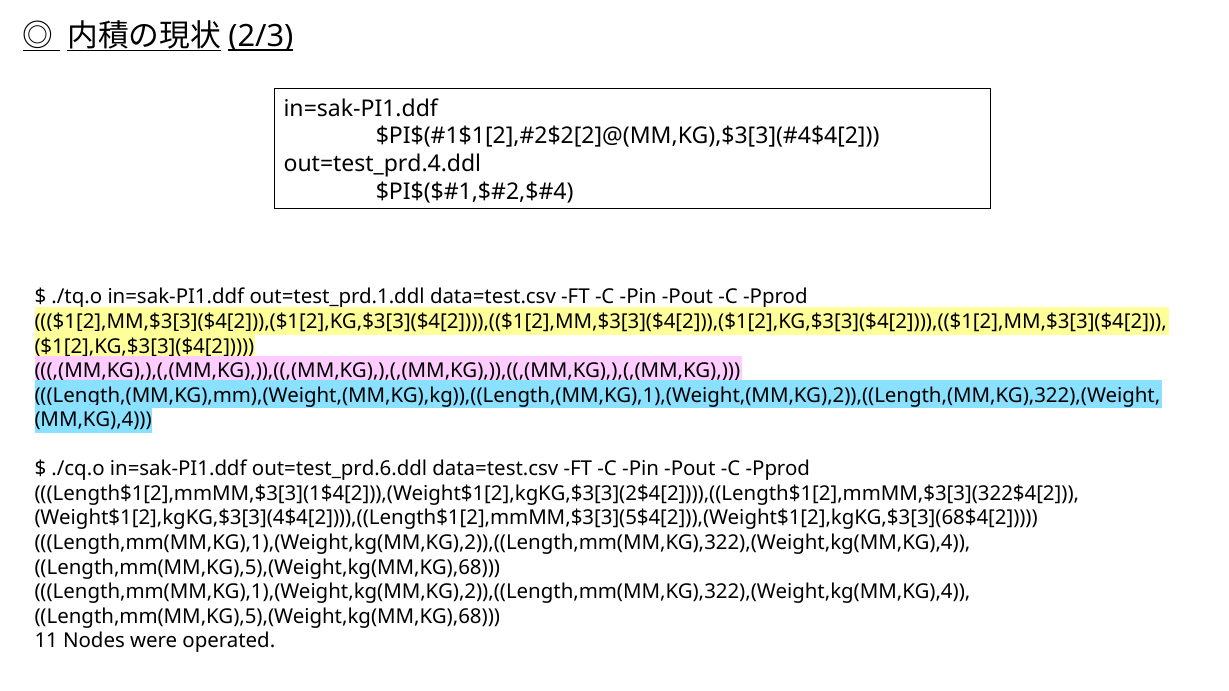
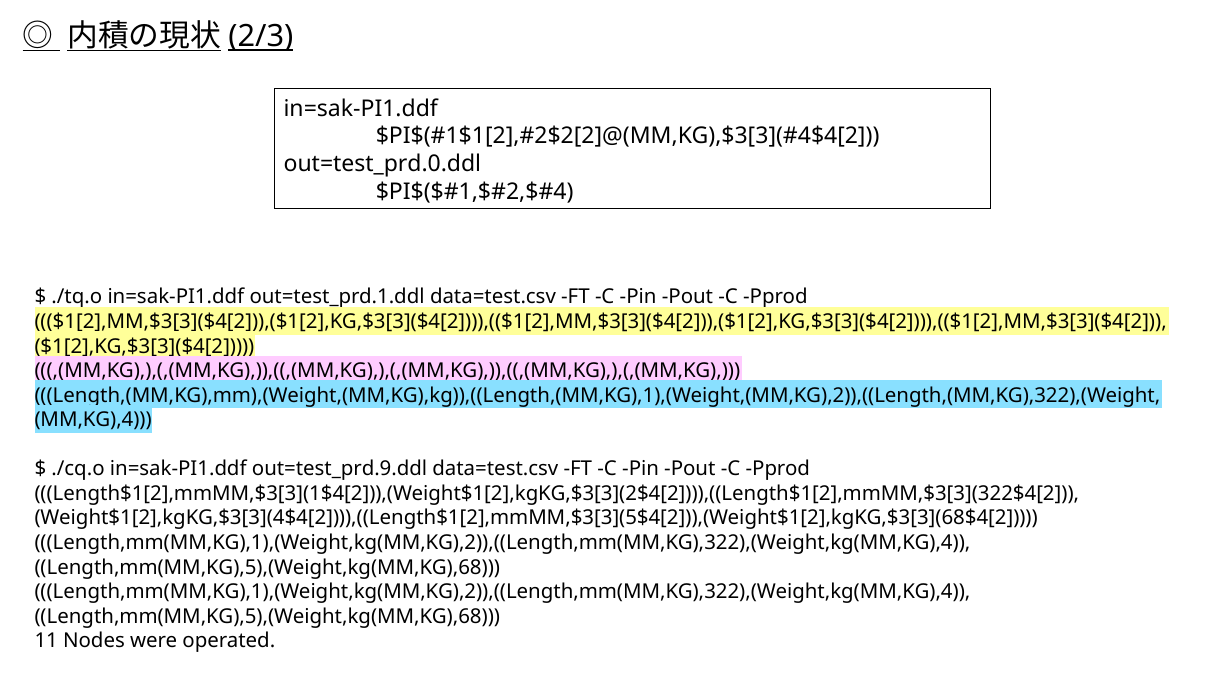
out=test_prd.4.ddl: out=test_prd.4.ddl -> out=test_prd.0.ddl
out=test_prd.6.ddl: out=test_prd.6.ddl -> out=test_prd.9.ddl
